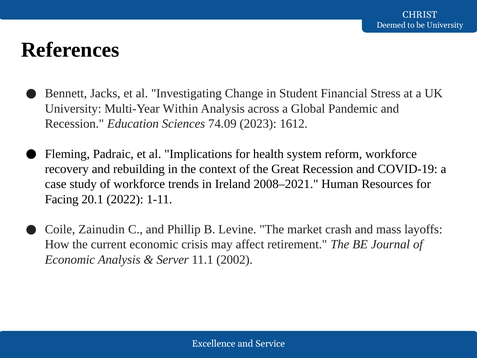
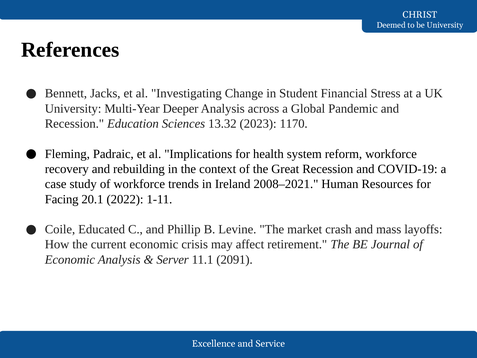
Within: Within -> Deeper
74.09: 74.09 -> 13.32
1612: 1612 -> 1170
Zainudin: Zainudin -> Educated
2002: 2002 -> 2091
